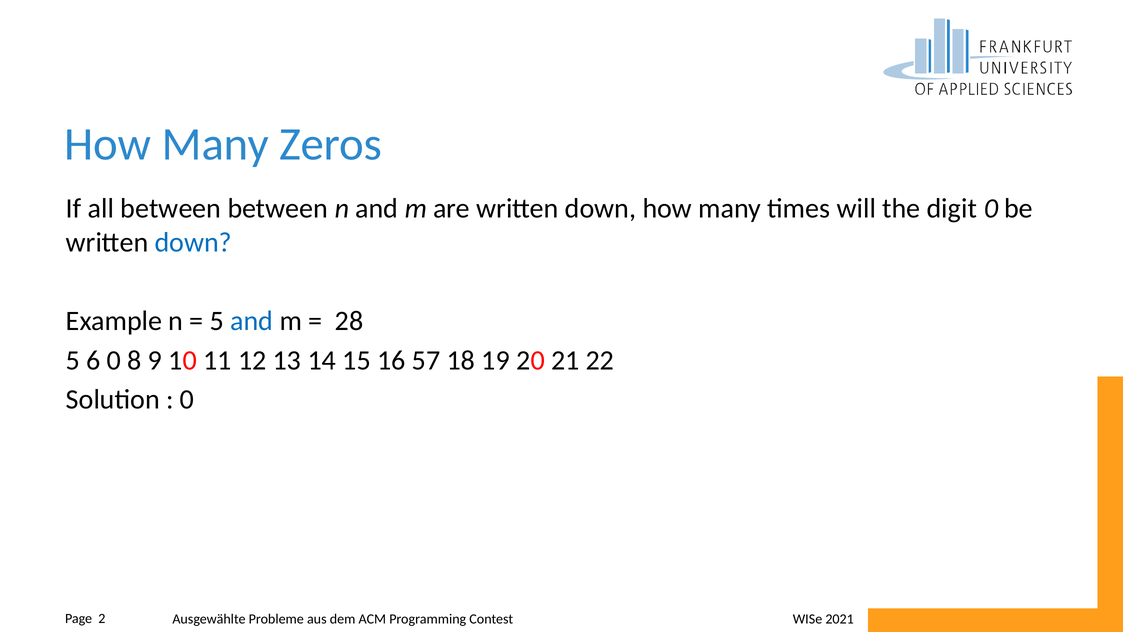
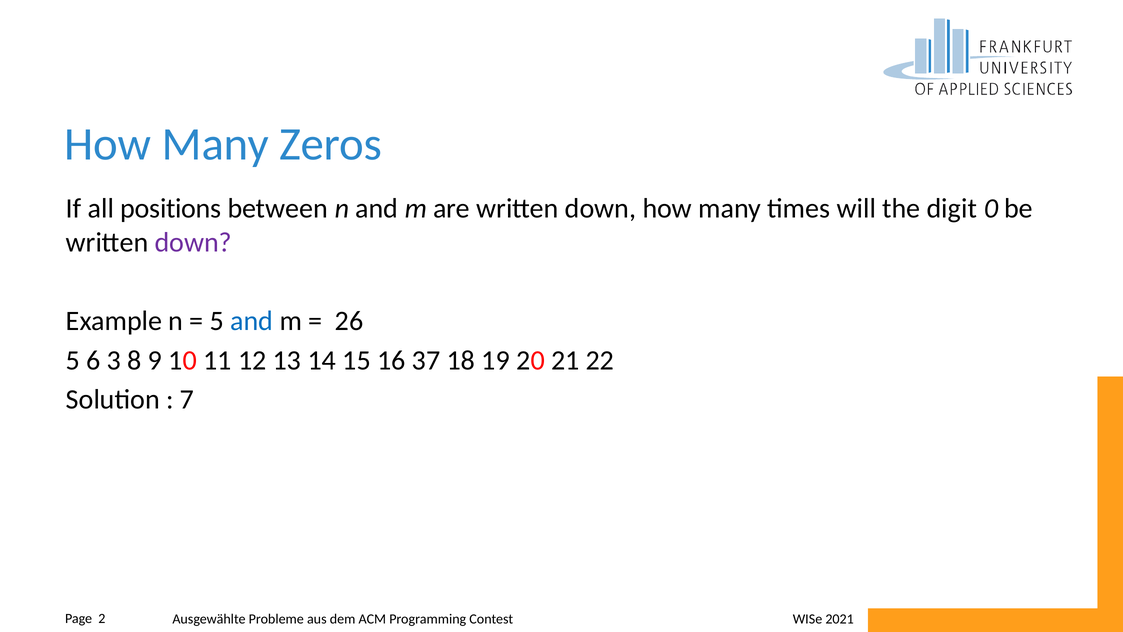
all between: between -> positions
down at (193, 242) colour: blue -> purple
28: 28 -> 26
6 0: 0 -> 3
57: 57 -> 37
0 at (187, 400): 0 -> 7
